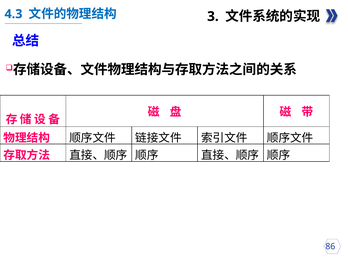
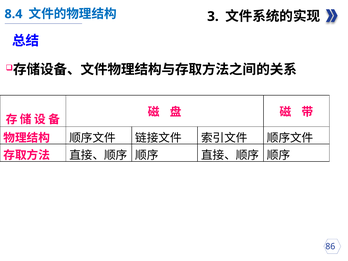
4.3: 4.3 -> 8.4
